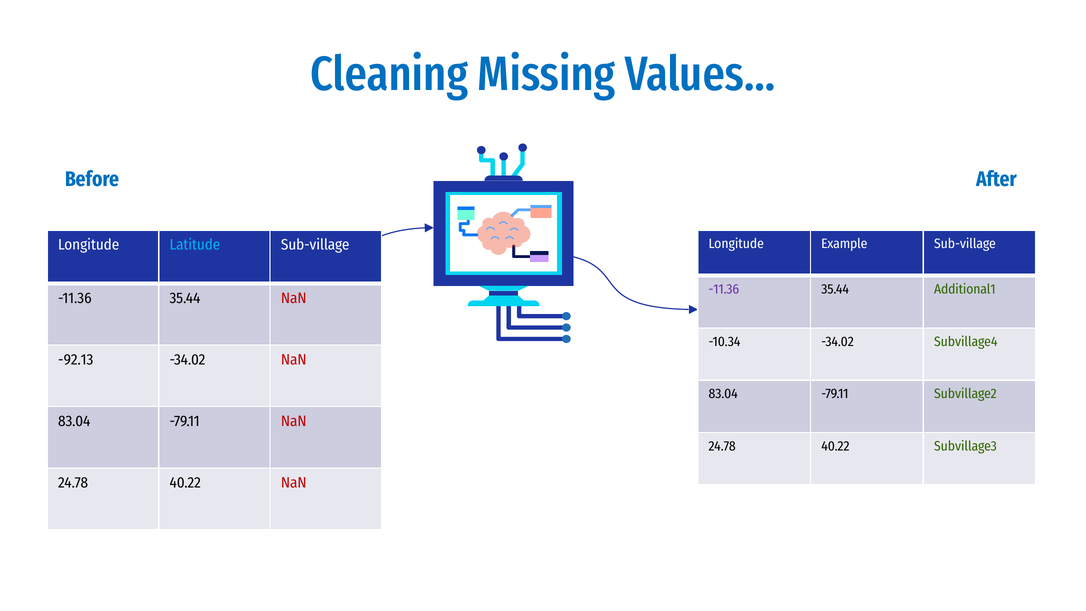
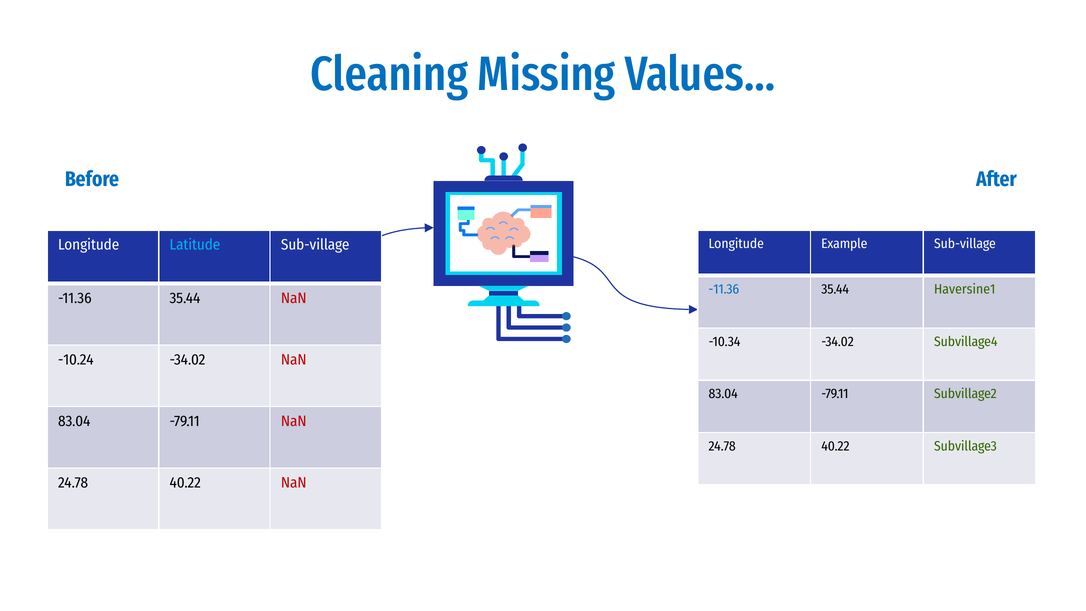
-11.36 at (724, 289) colour: purple -> blue
Additional1: Additional1 -> Haversine1
-92.13: -92.13 -> -10.24
